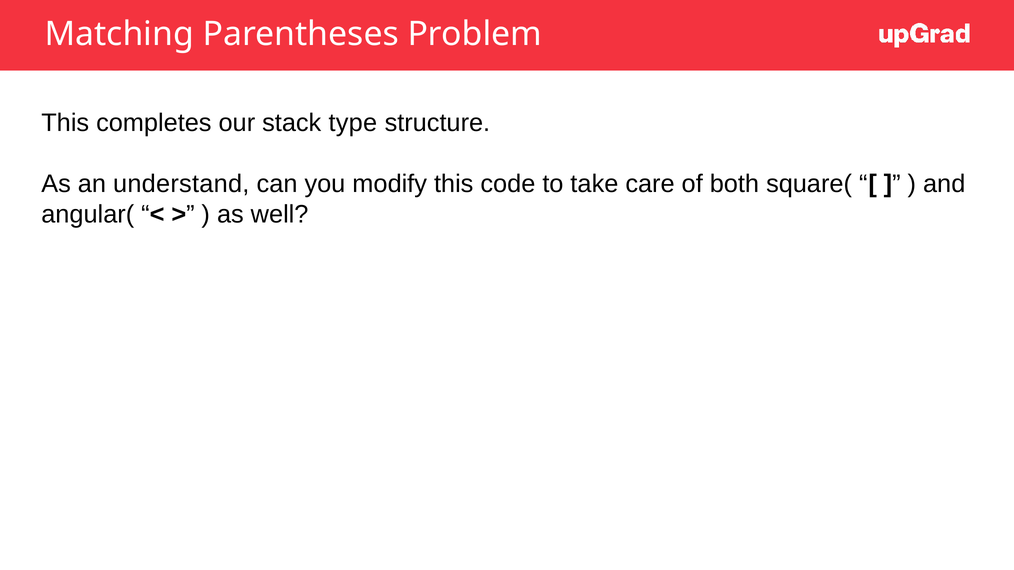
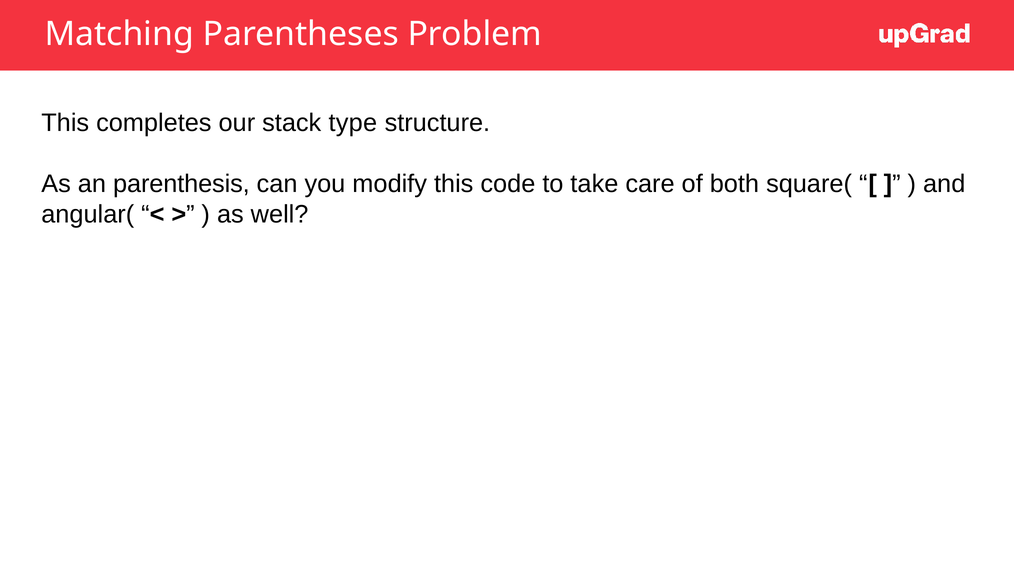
understand: understand -> parenthesis
